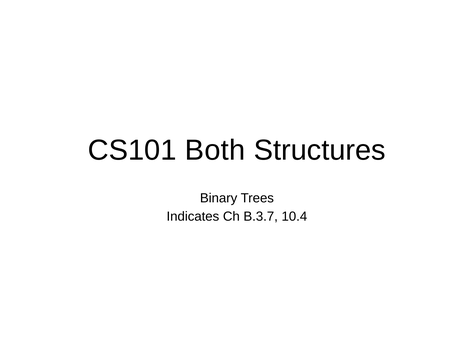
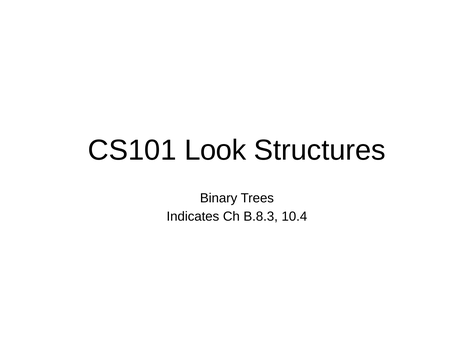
Both: Both -> Look
B.3.7: B.3.7 -> B.8.3
